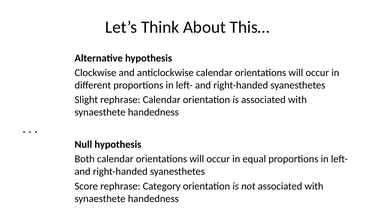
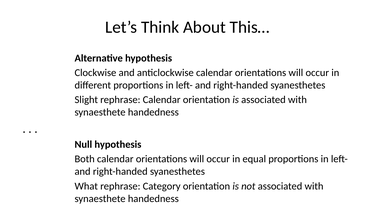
Score: Score -> What
